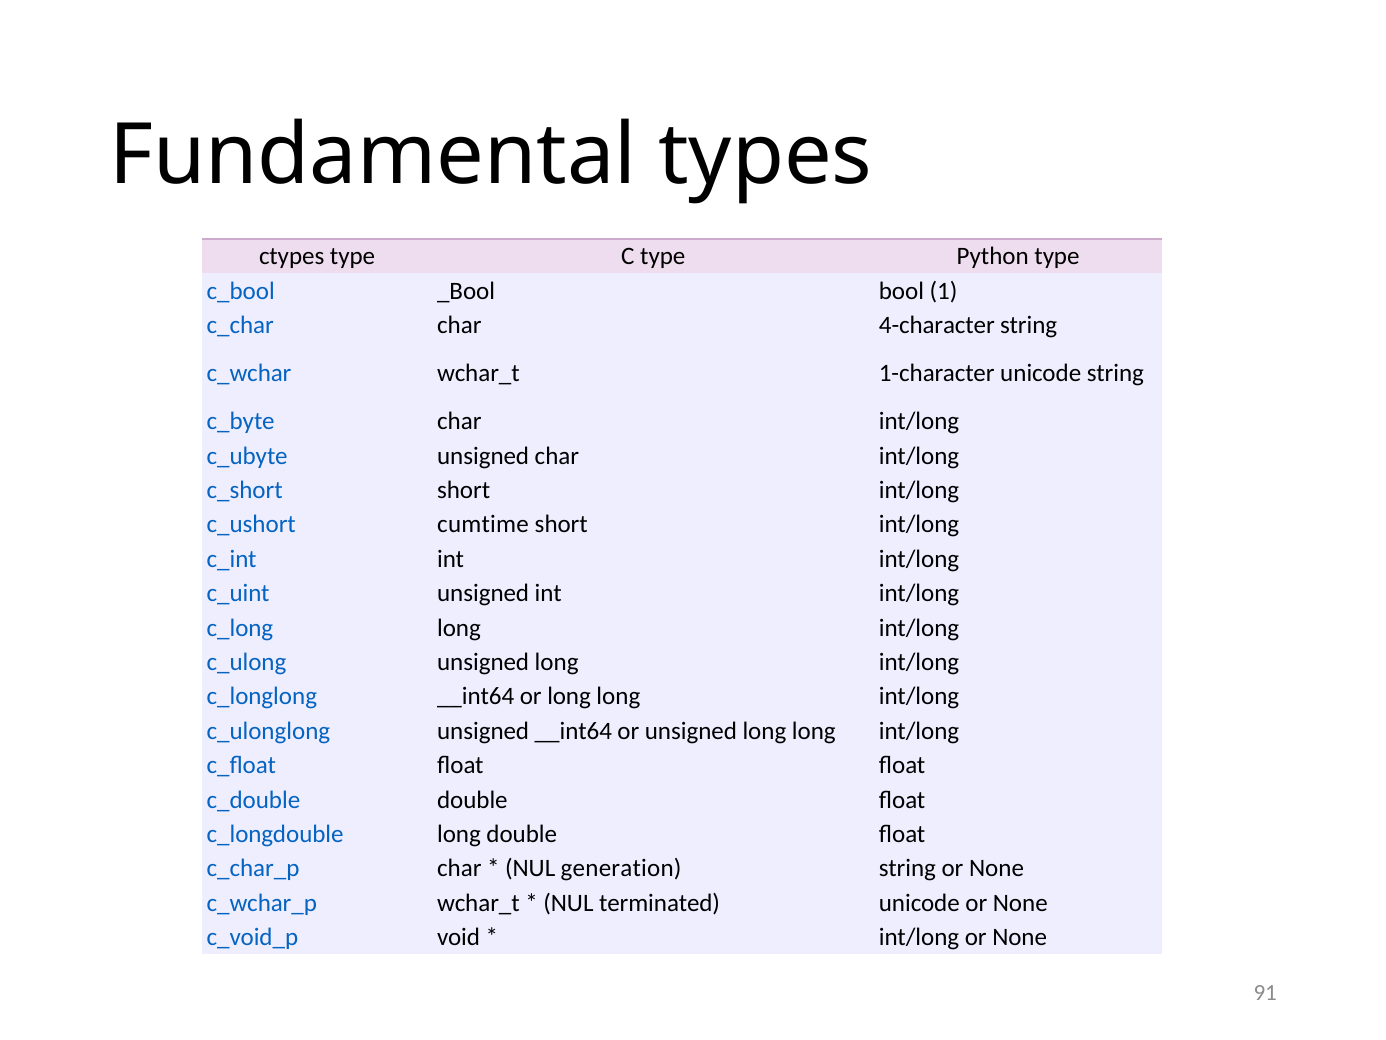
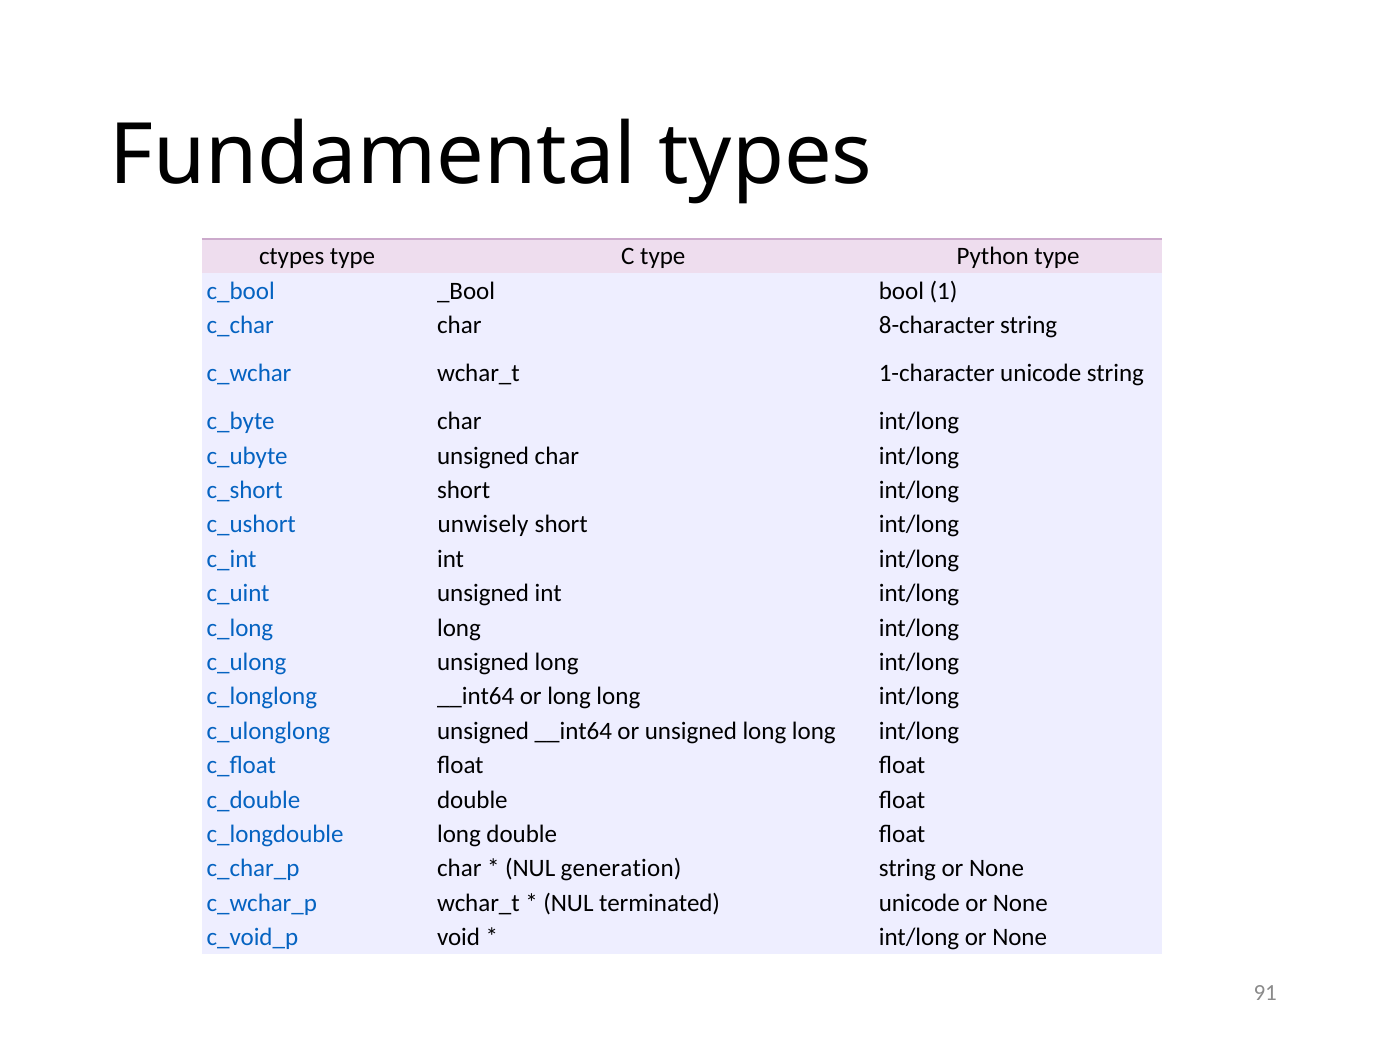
4-character: 4-character -> 8-character
cumtime: cumtime -> unwisely
